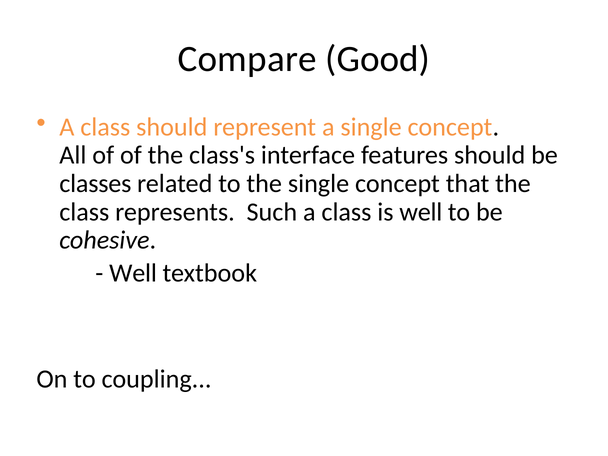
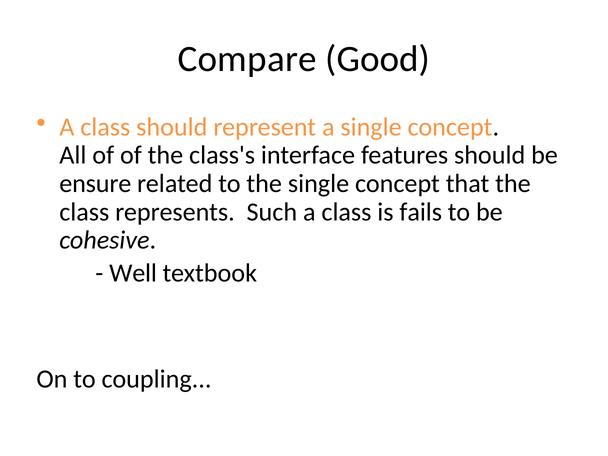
classes: classes -> ensure
is well: well -> fails
